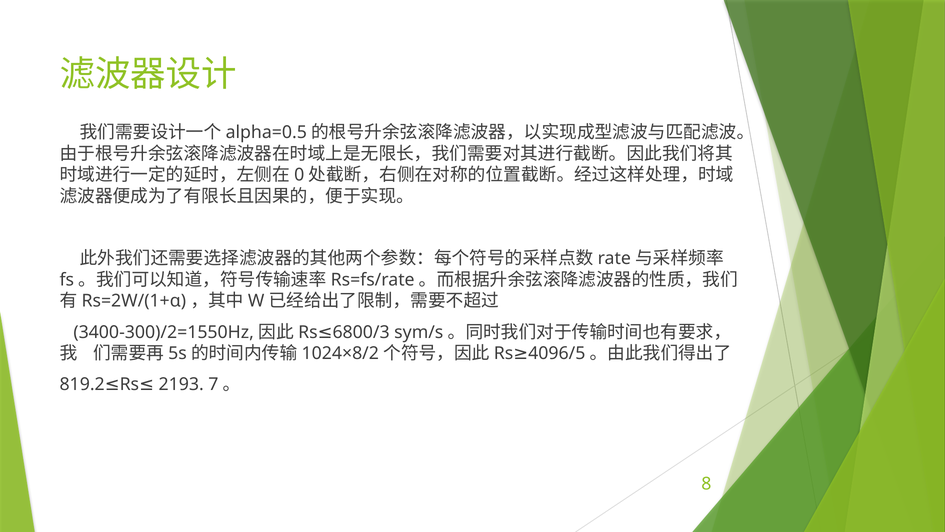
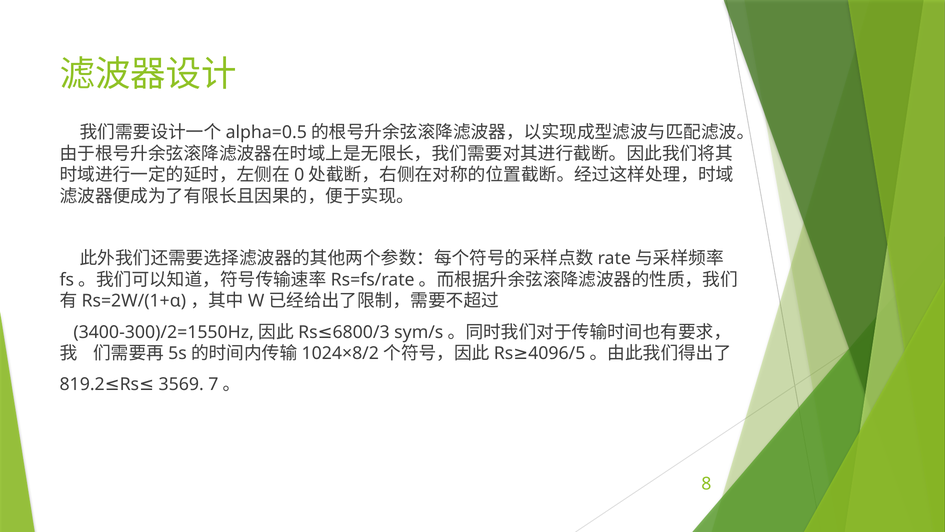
2193: 2193 -> 3569
